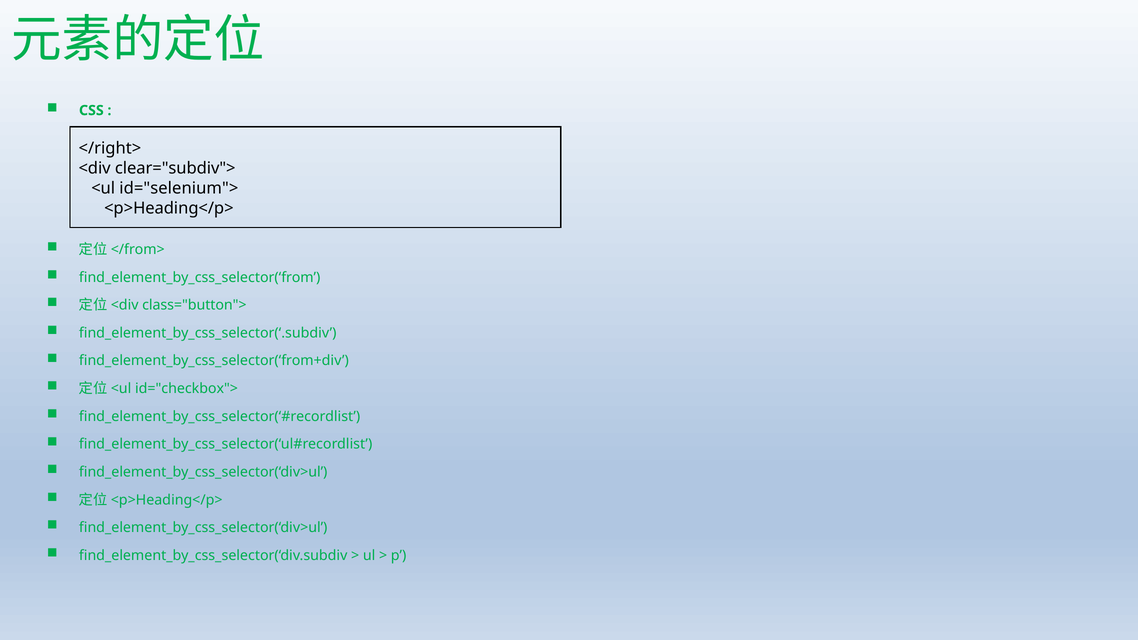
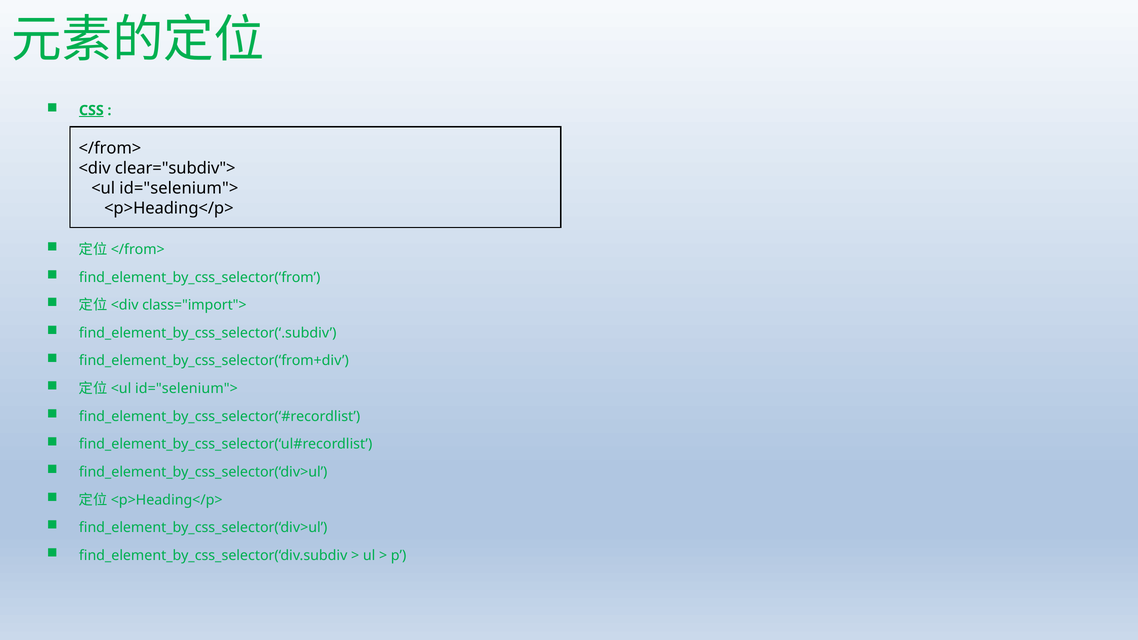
CSS underline: none -> present
</right>: </right> -> </from>
class="button">: class="button"> -> class="import">
id="checkbox"> at (187, 389): id="checkbox"> -> id="selenium">
